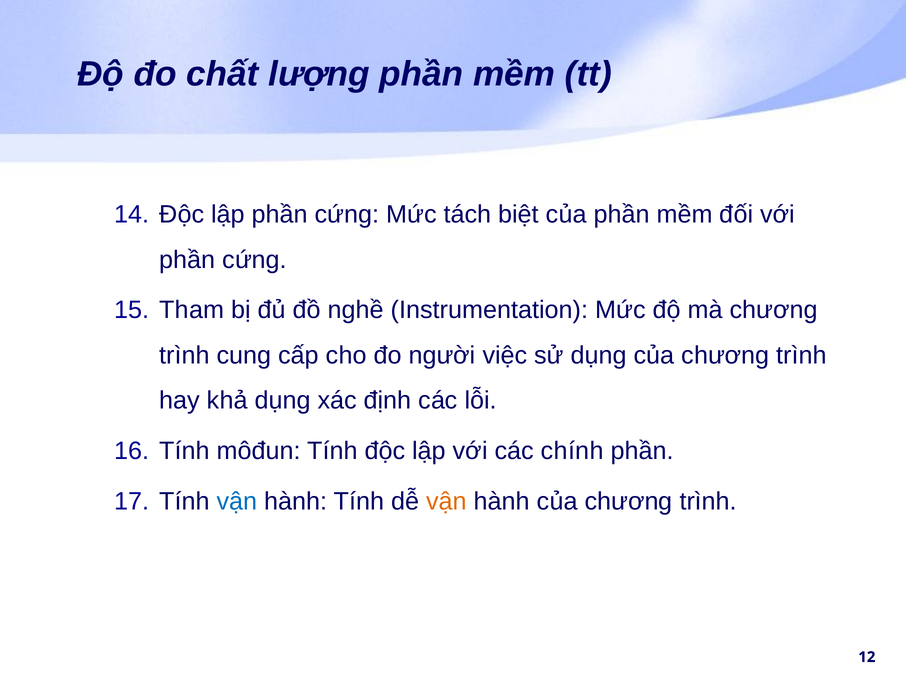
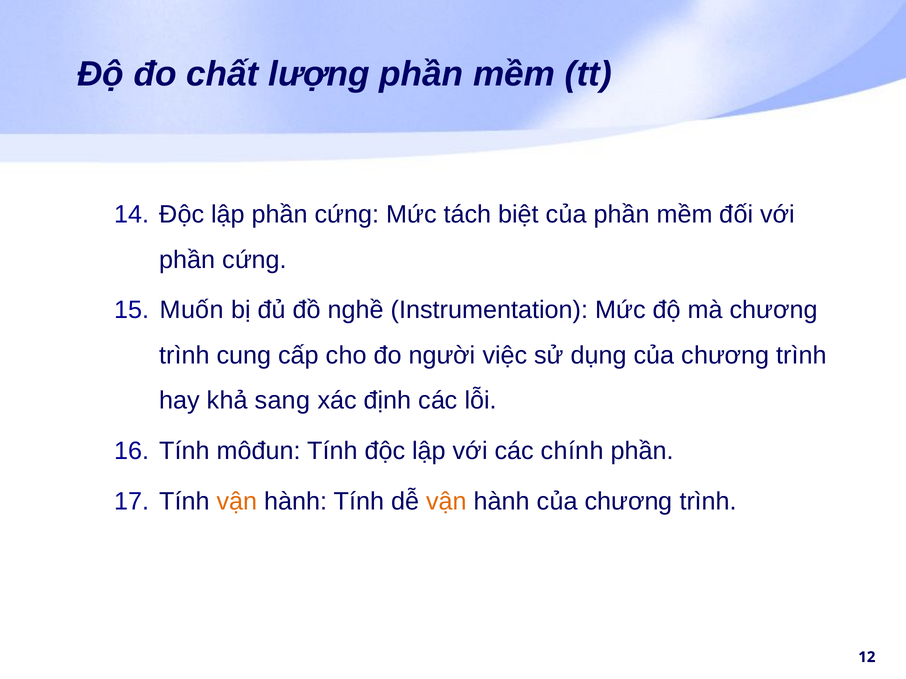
Tham: Tham -> Muốn
khả dụng: dụng -> sang
vận at (237, 502) colour: blue -> orange
